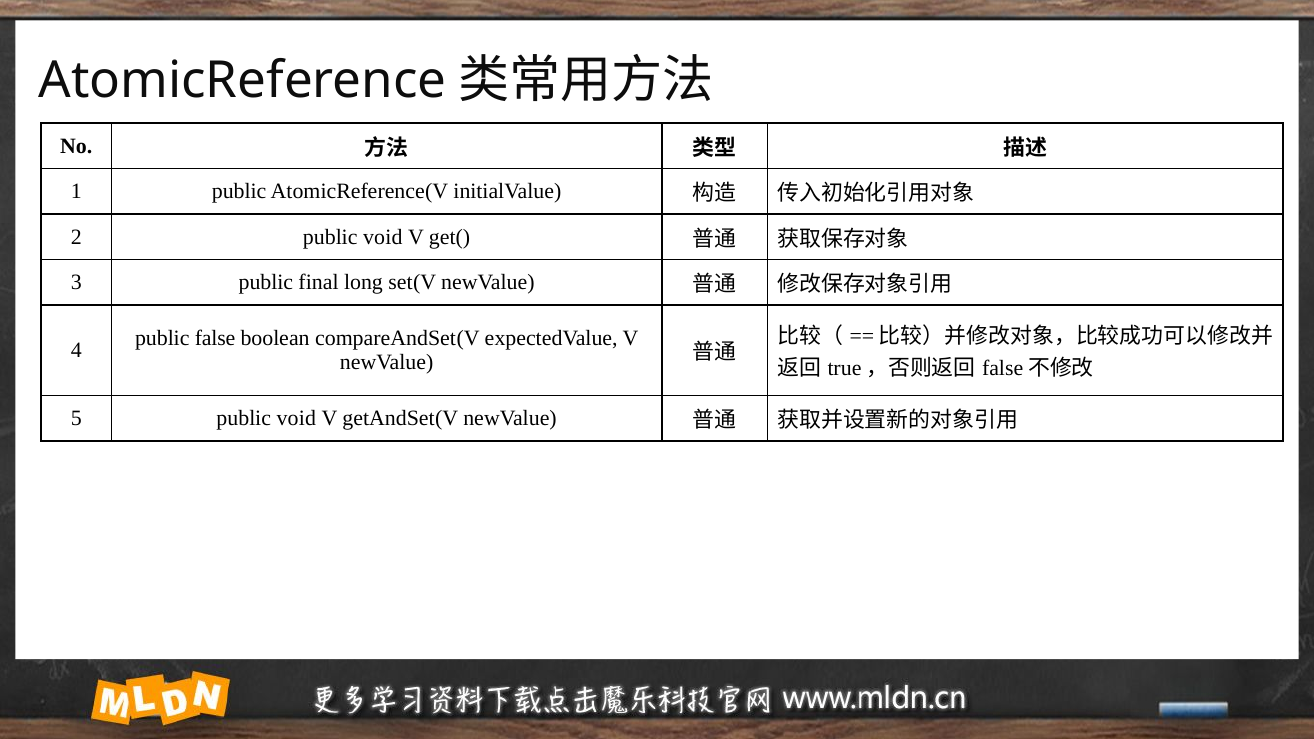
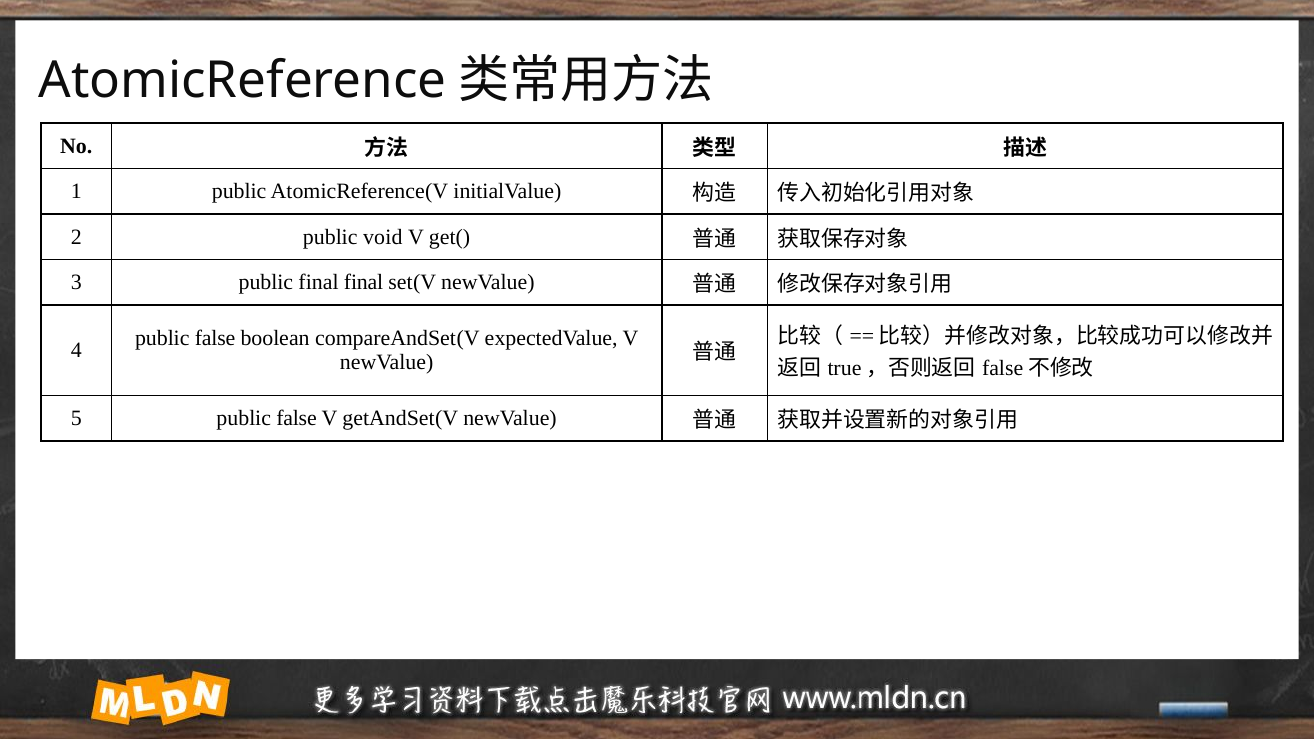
final long: long -> final
5 public void: void -> false
